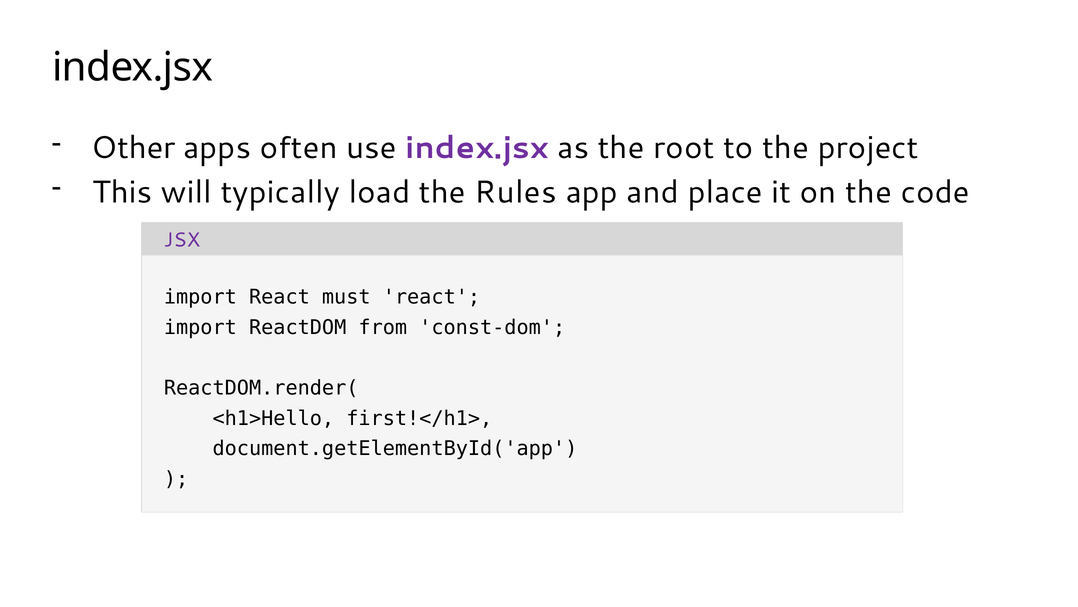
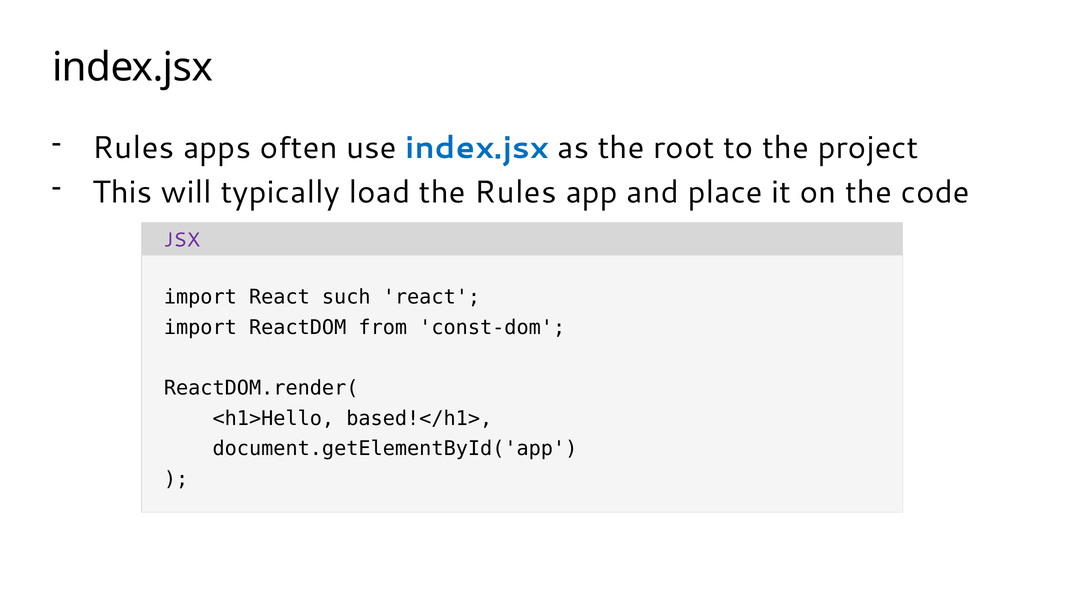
Other at (133, 148): Other -> Rules
index.jsx at (477, 148) colour: purple -> blue
must: must -> such
first!</h1>: first!</h1> -> based!</h1>
